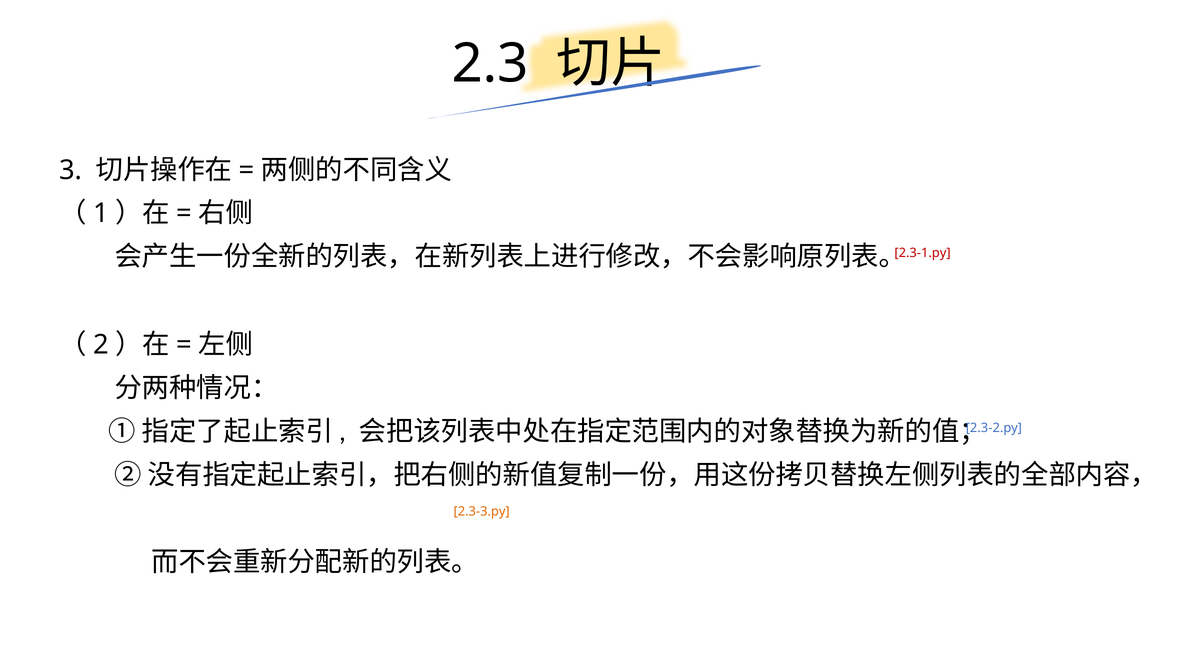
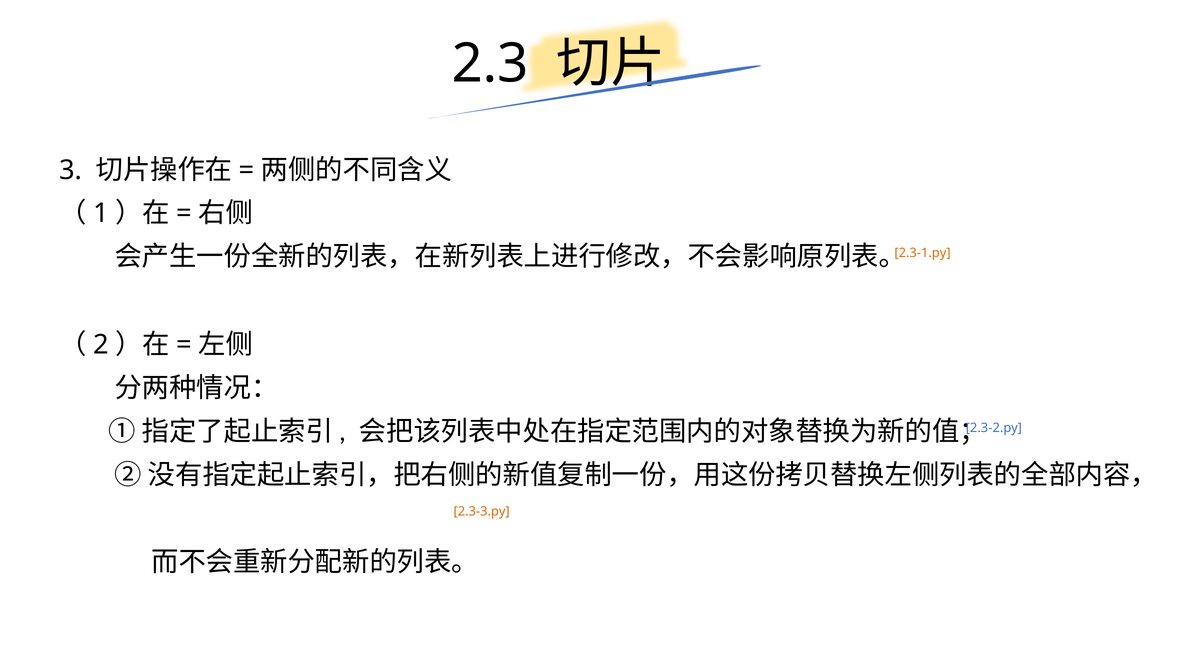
2.3-1.py colour: red -> orange
